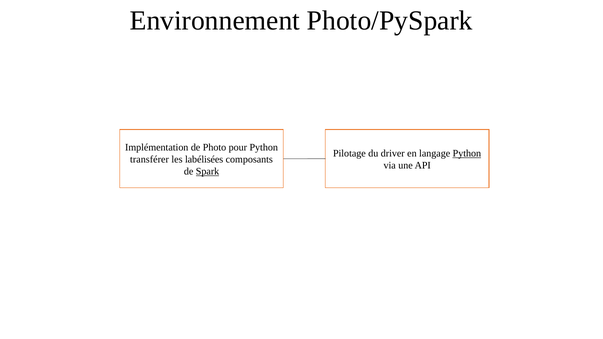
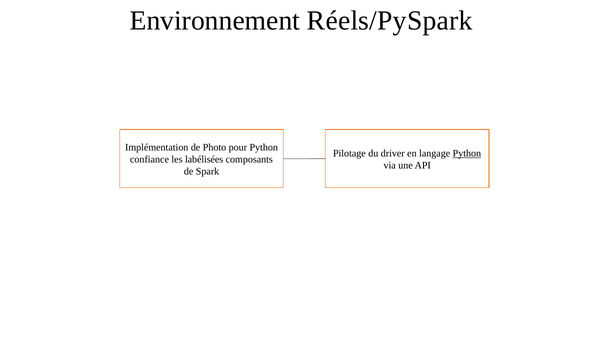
Photo/PySpark: Photo/PySpark -> Réels/PySpark
transférer: transférer -> confiance
Spark underline: present -> none
